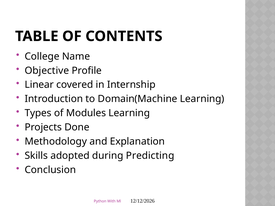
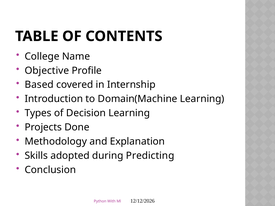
Linear: Linear -> Based
Modules: Modules -> Decision
